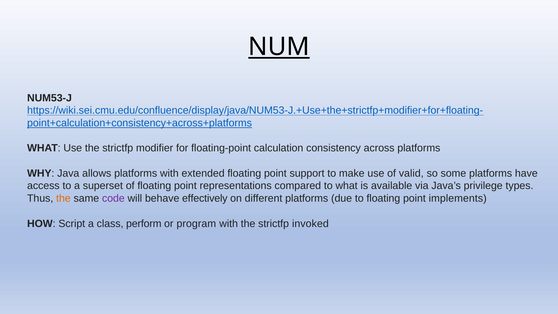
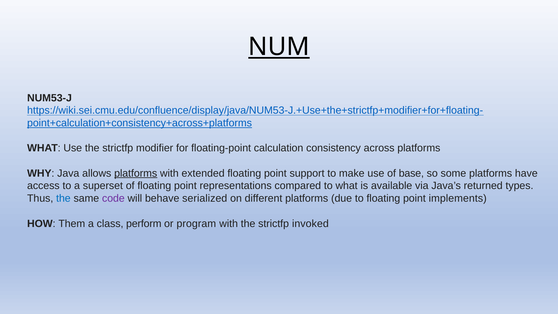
platforms at (136, 173) underline: none -> present
valid: valid -> base
privilege: privilege -> returned
the at (63, 198) colour: orange -> blue
effectively: effectively -> serialized
Script: Script -> Them
